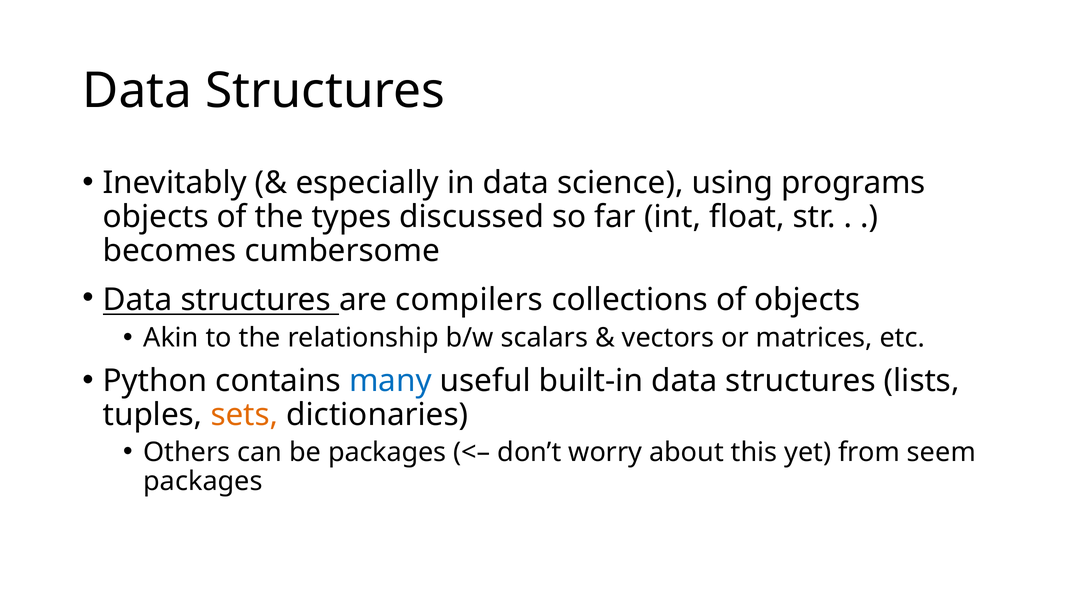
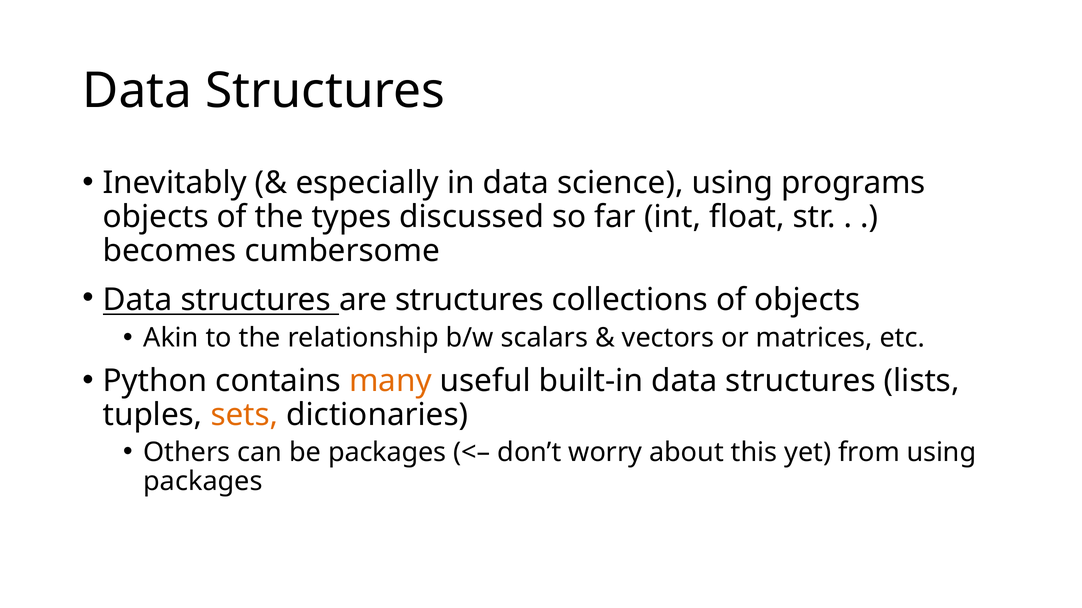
are compilers: compilers -> structures
many colour: blue -> orange
from seem: seem -> using
